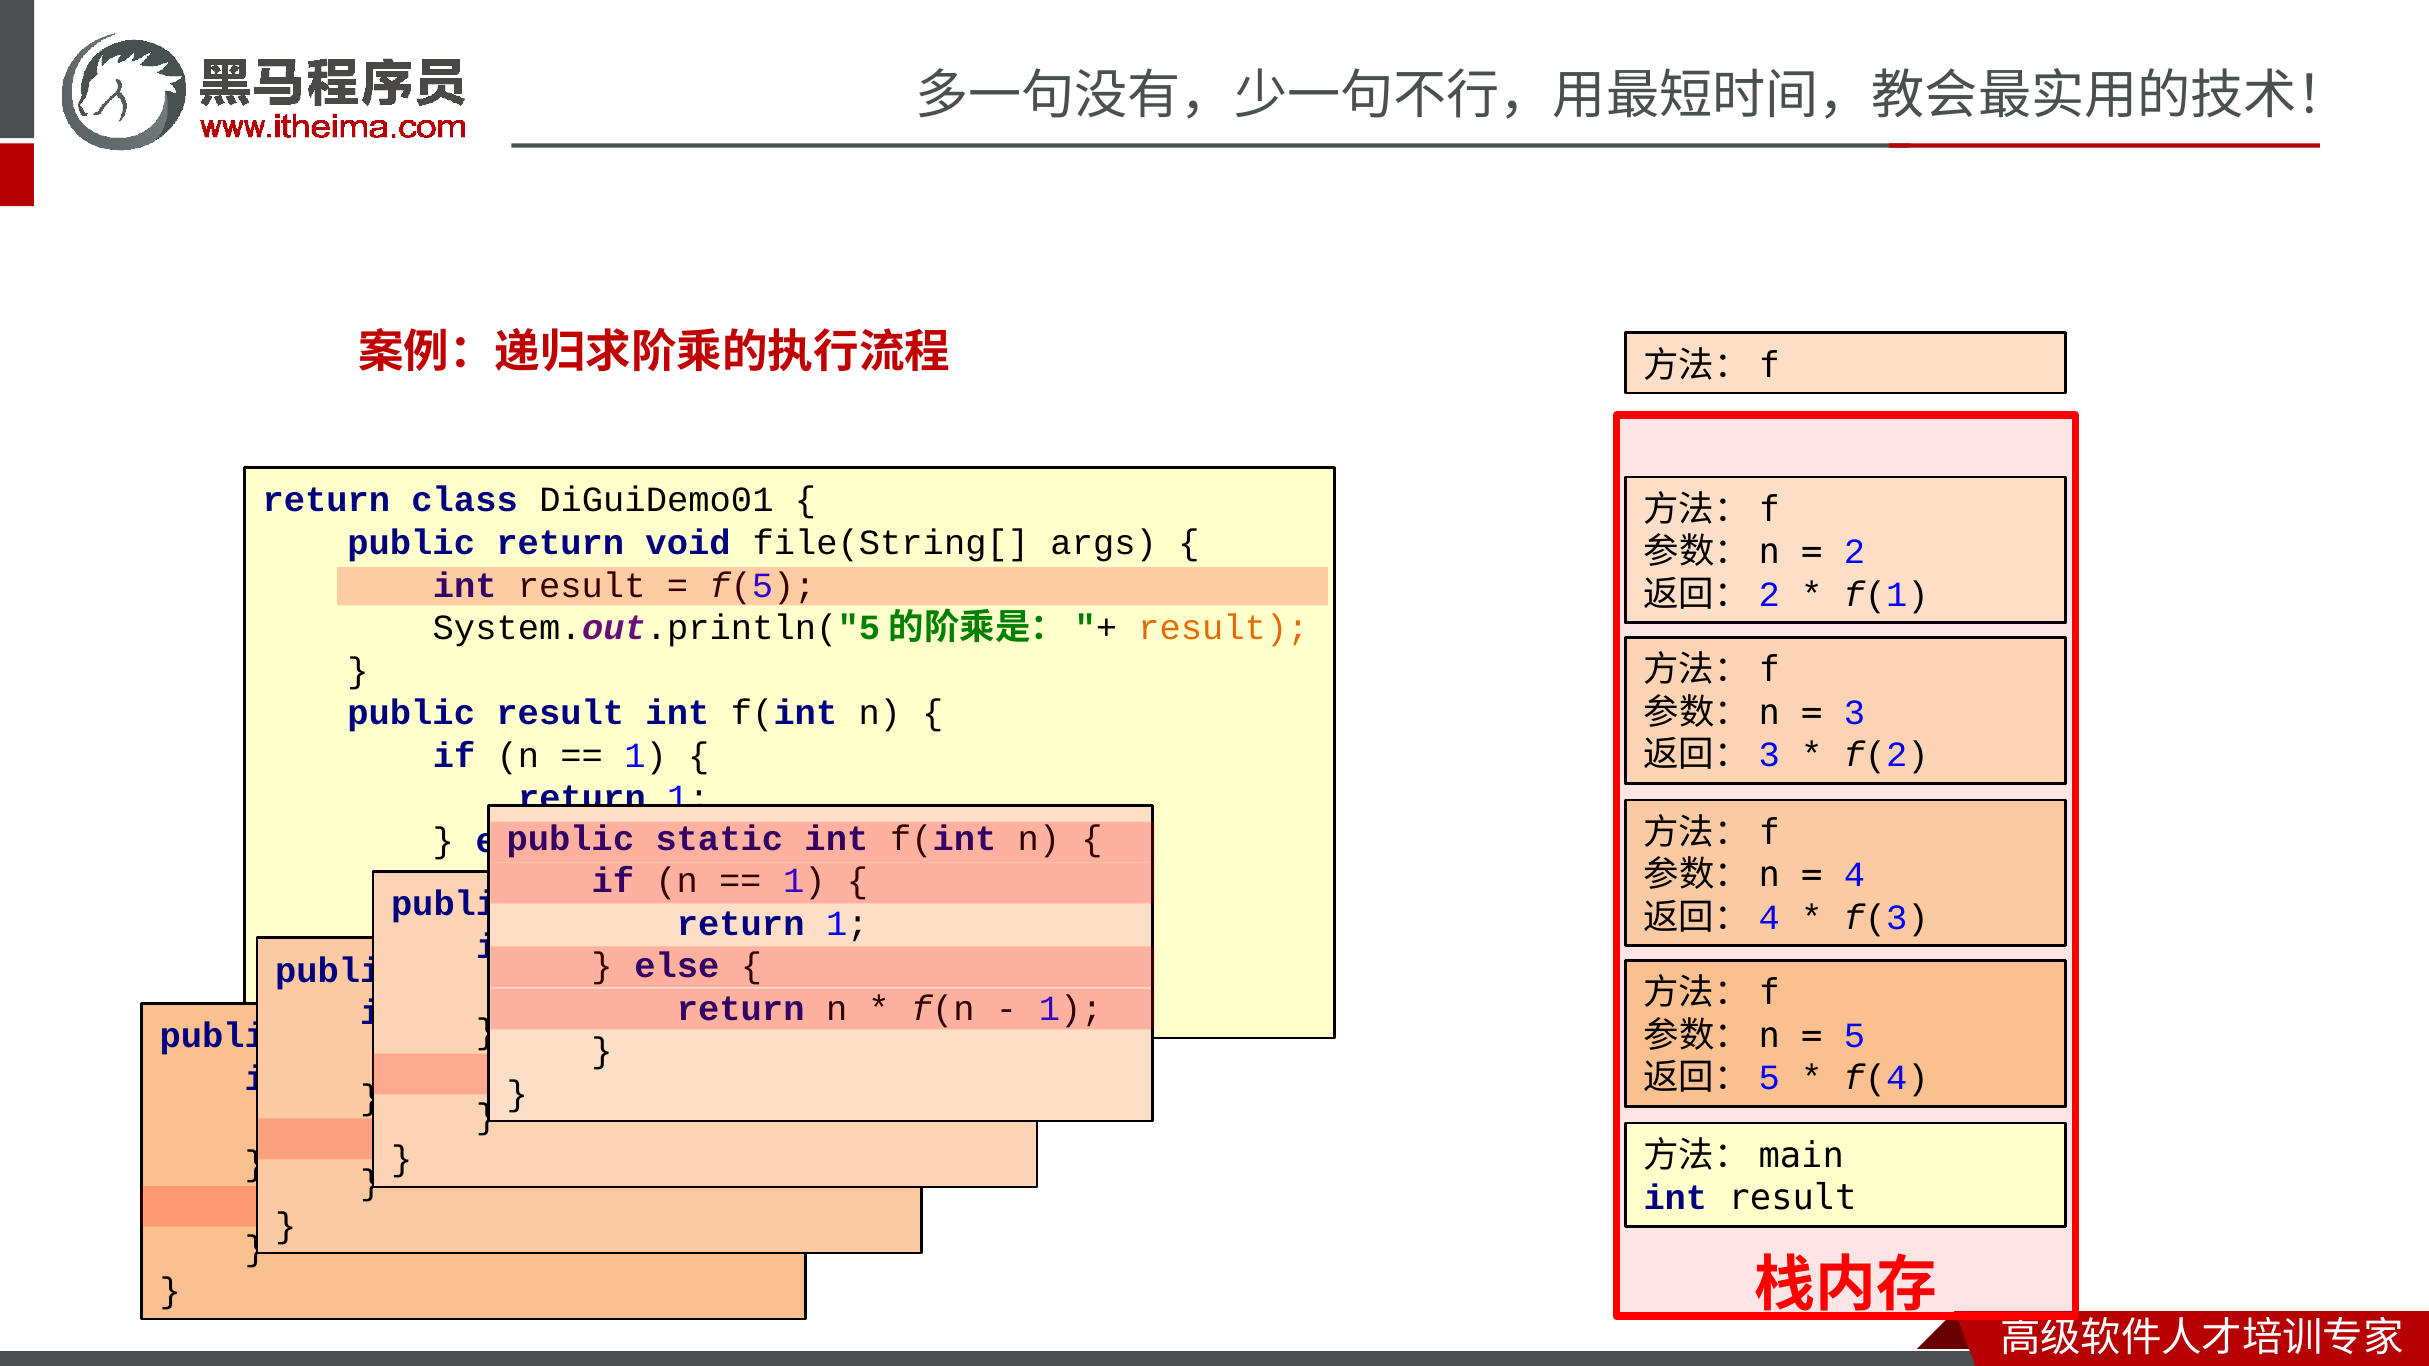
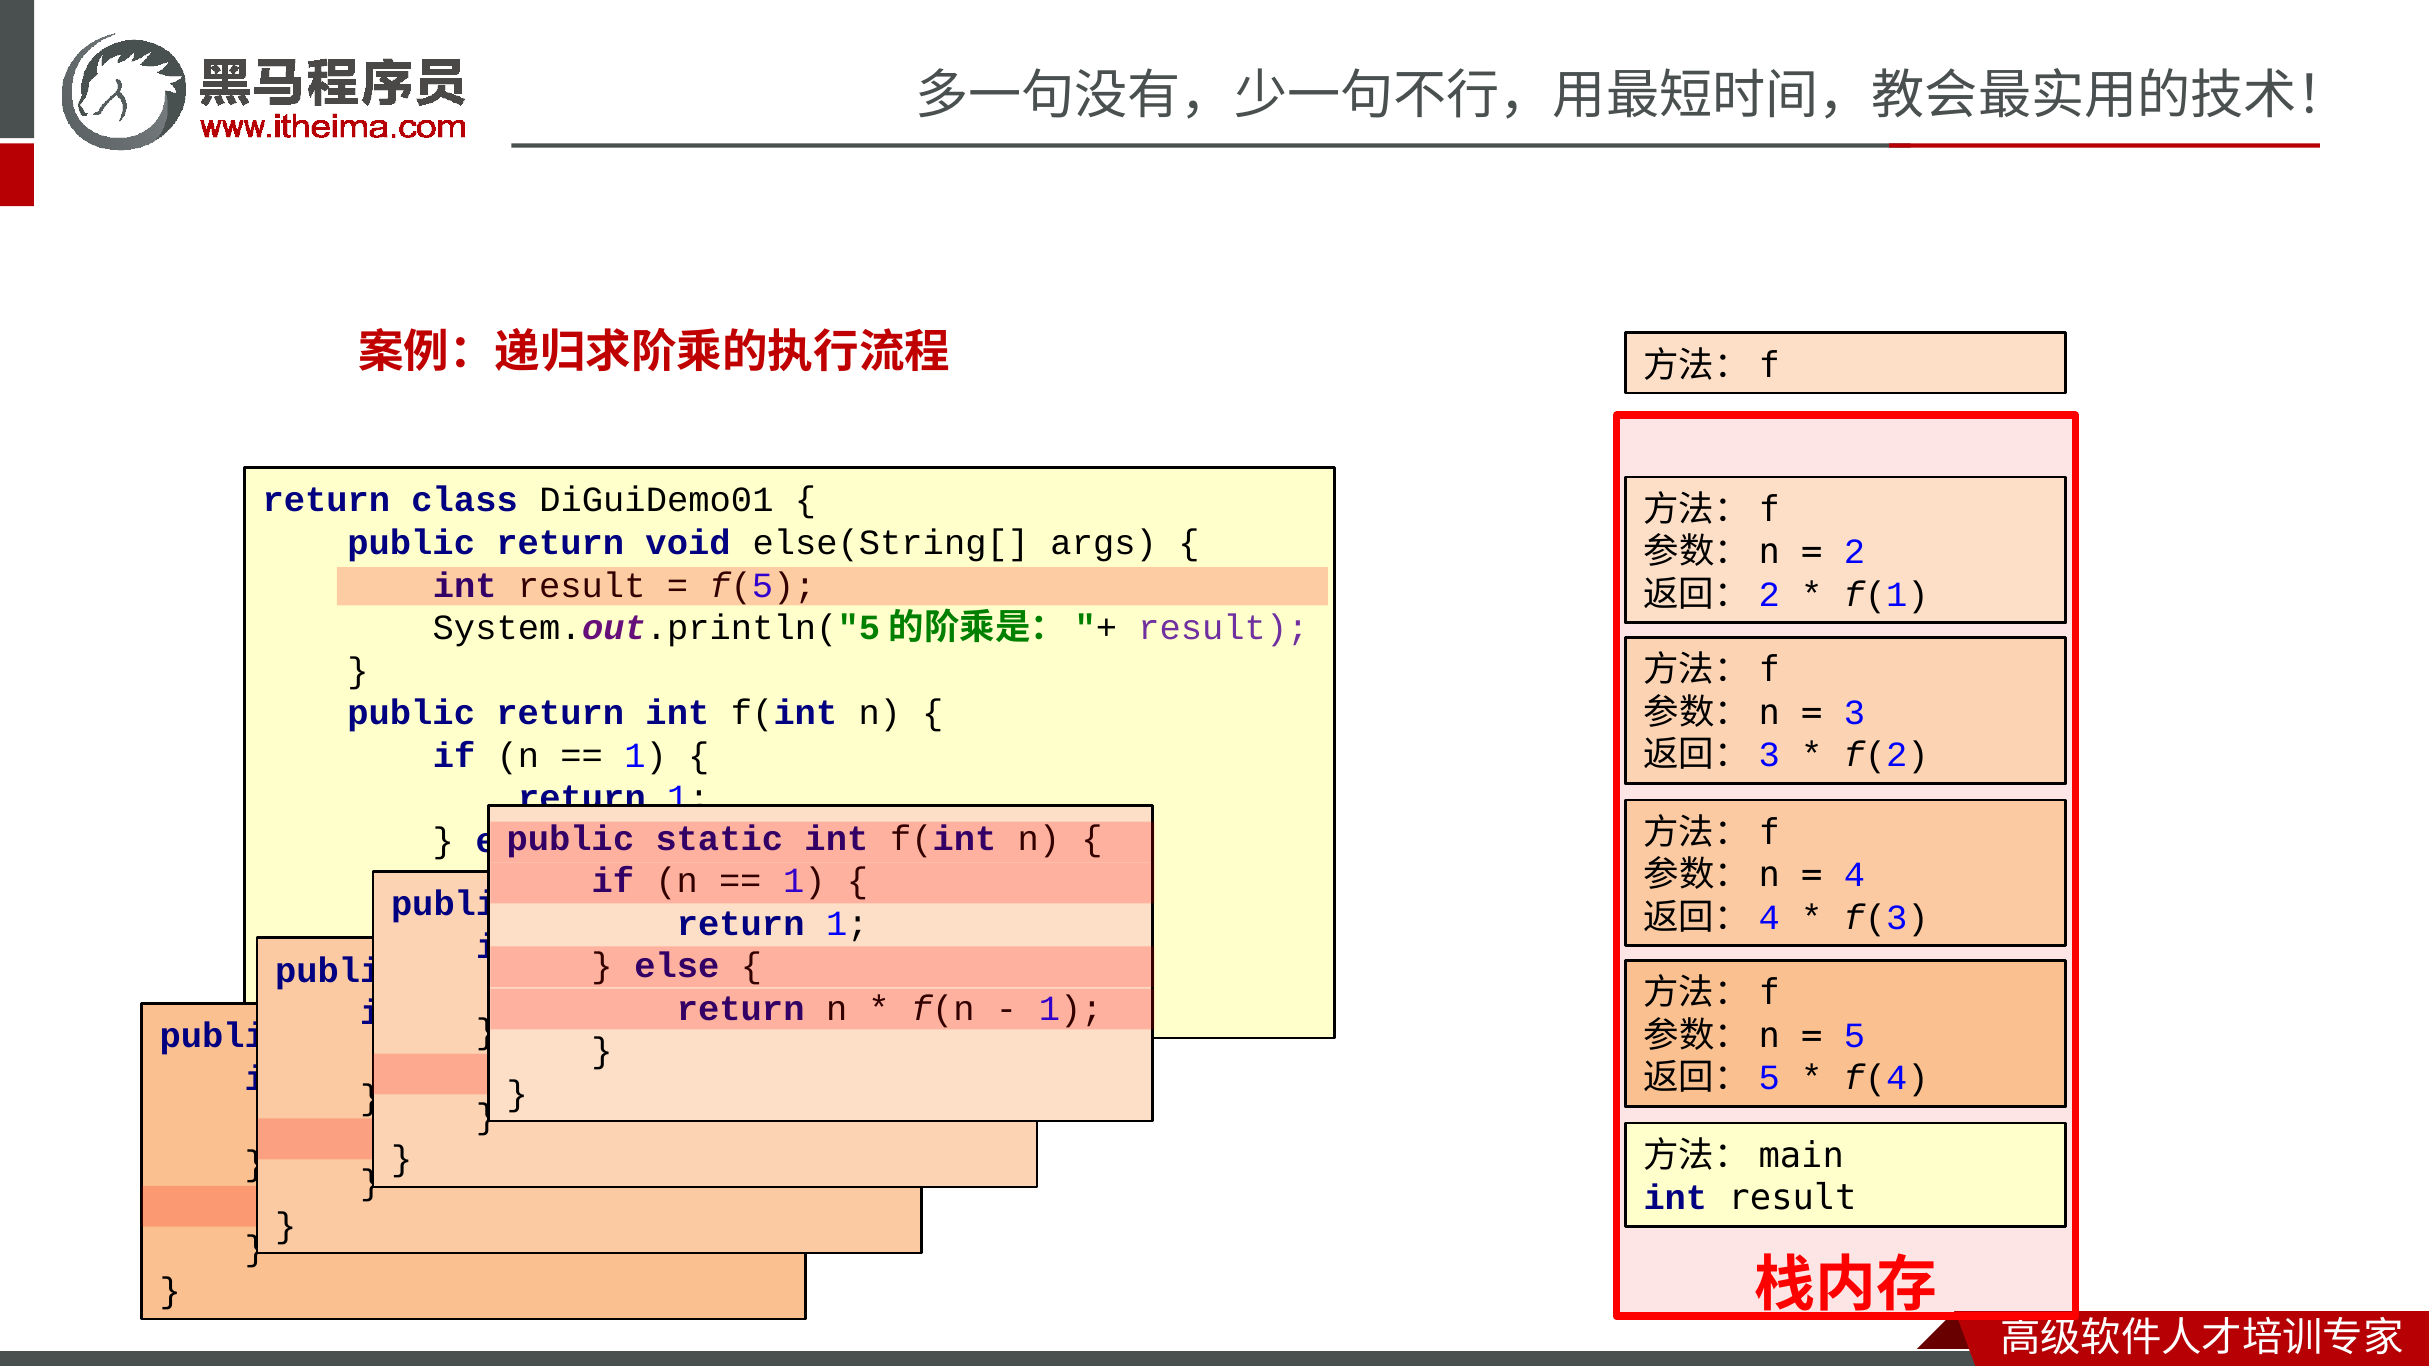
file(String[: file(String[ -> else(String[
result at (1223, 628) colour: orange -> purple
result at (560, 713): result -> return
